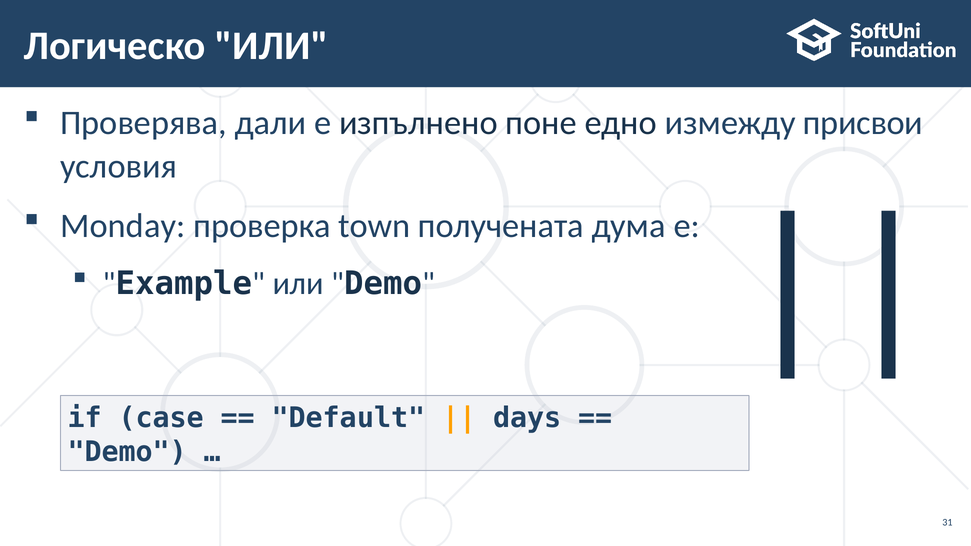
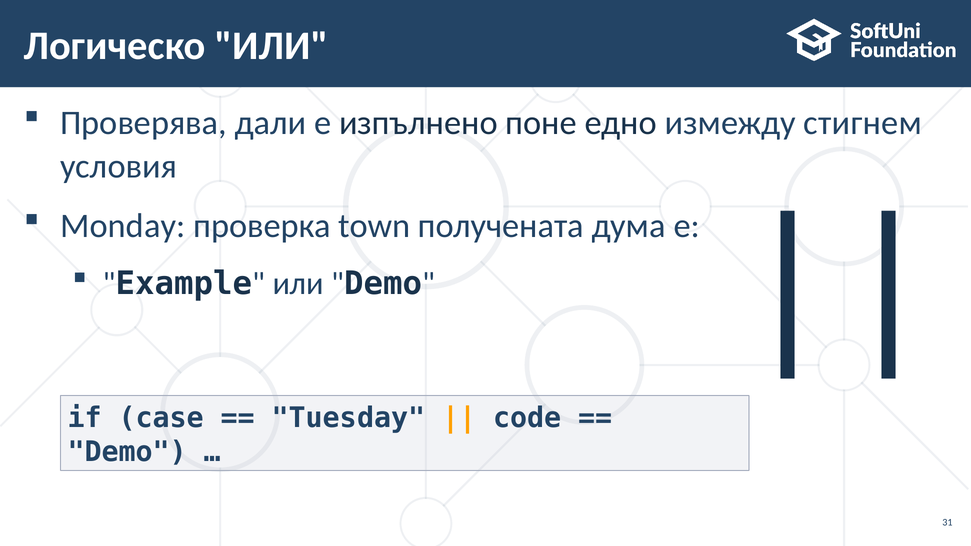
присвои: присвои -> стигнем
Default: Default -> Tuesday
days: days -> code
